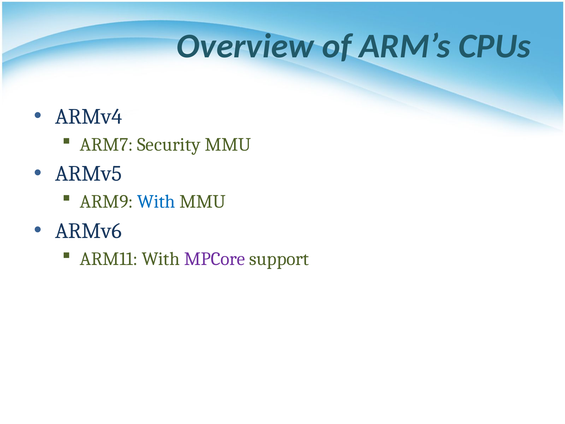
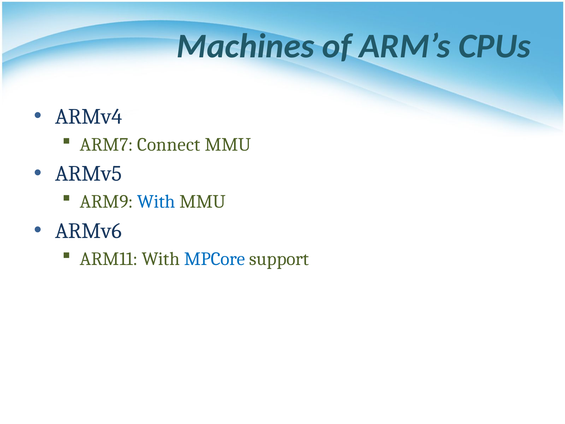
Overview: Overview -> Machines
Security: Security -> Connect
MPCore colour: purple -> blue
